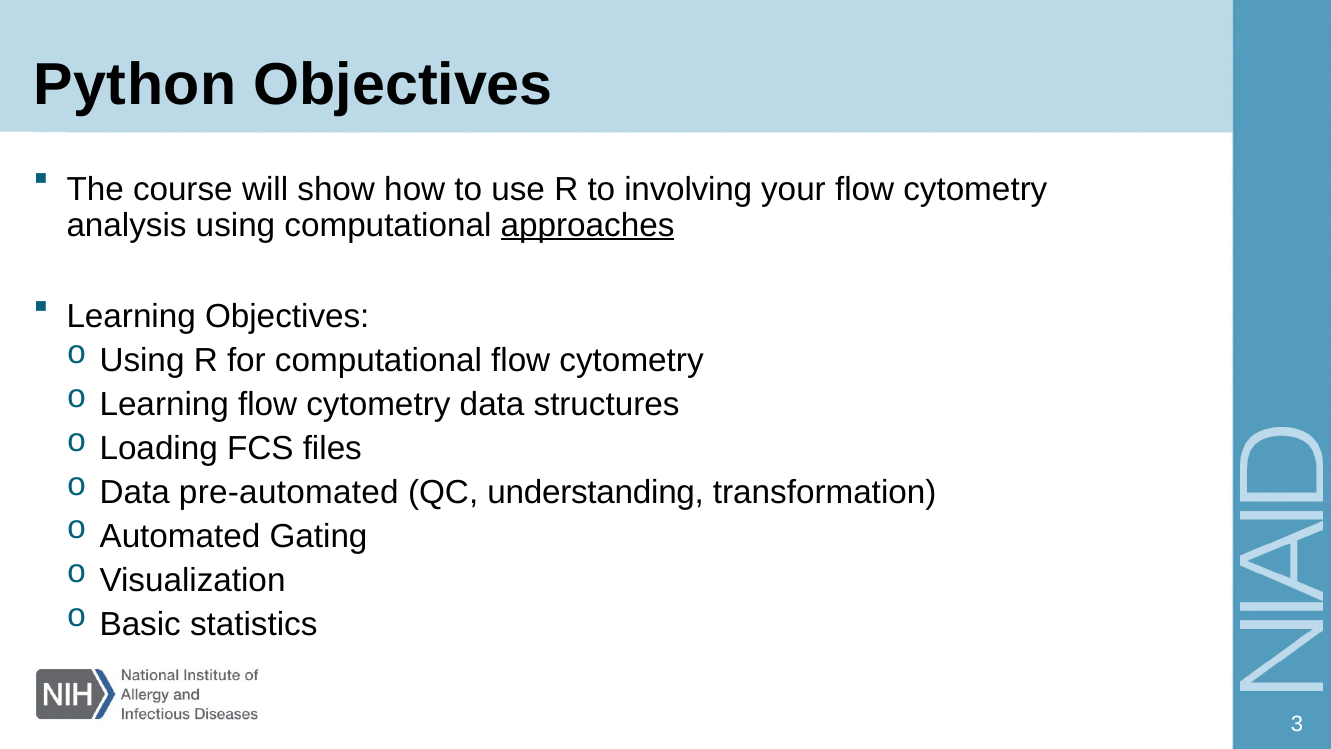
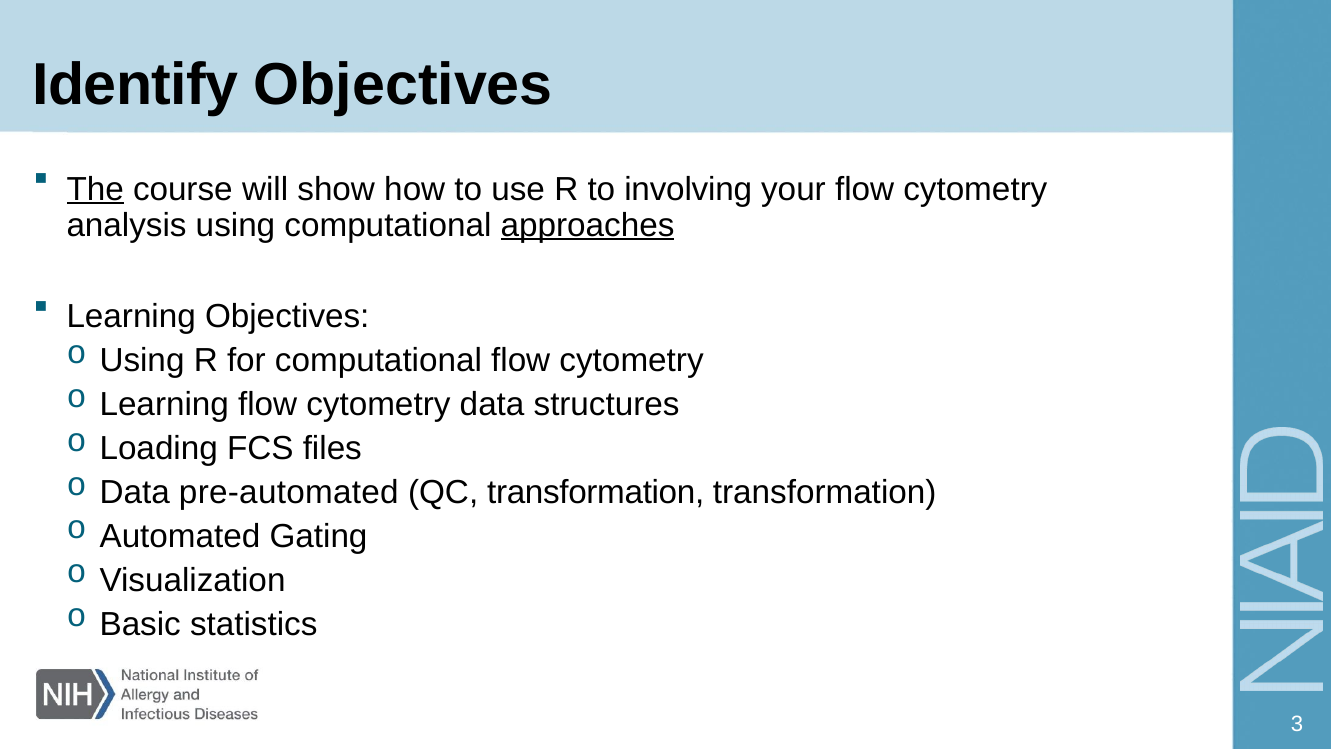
Python: Python -> Identify
The underline: none -> present
QC understanding: understanding -> transformation
